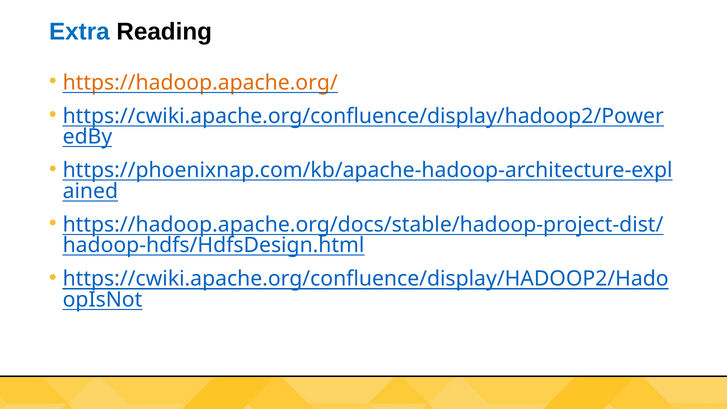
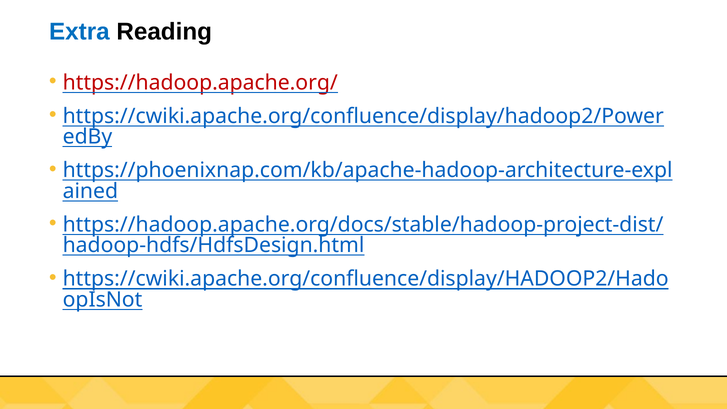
https://hadoop.apache.org/ colour: orange -> red
